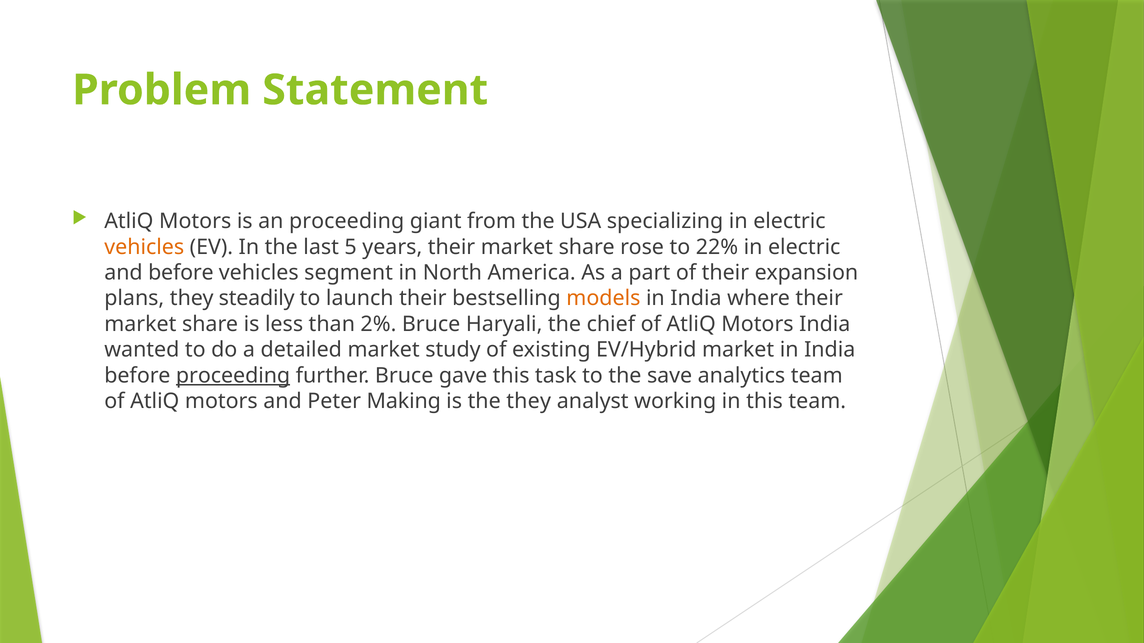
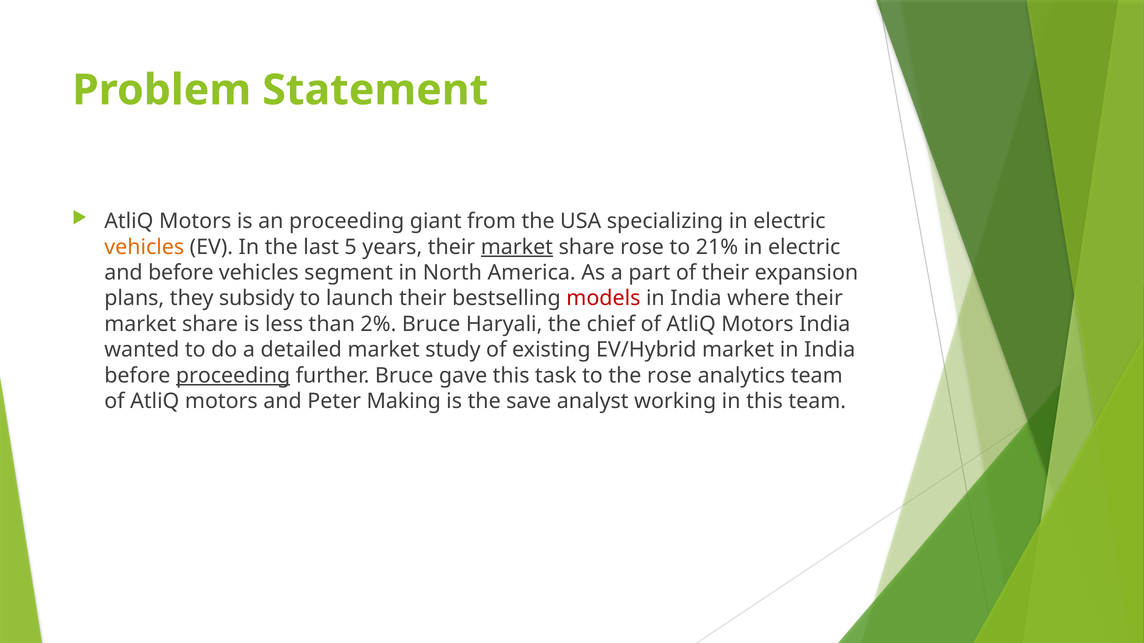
market at (517, 247) underline: none -> present
22%: 22% -> 21%
steadily: steadily -> subsidy
models colour: orange -> red
the save: save -> rose
the they: they -> save
